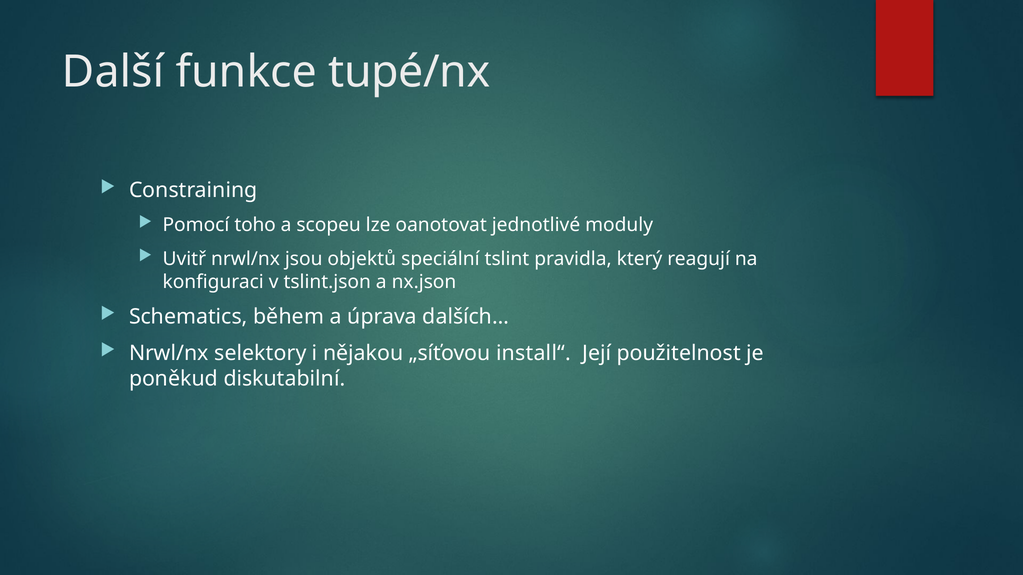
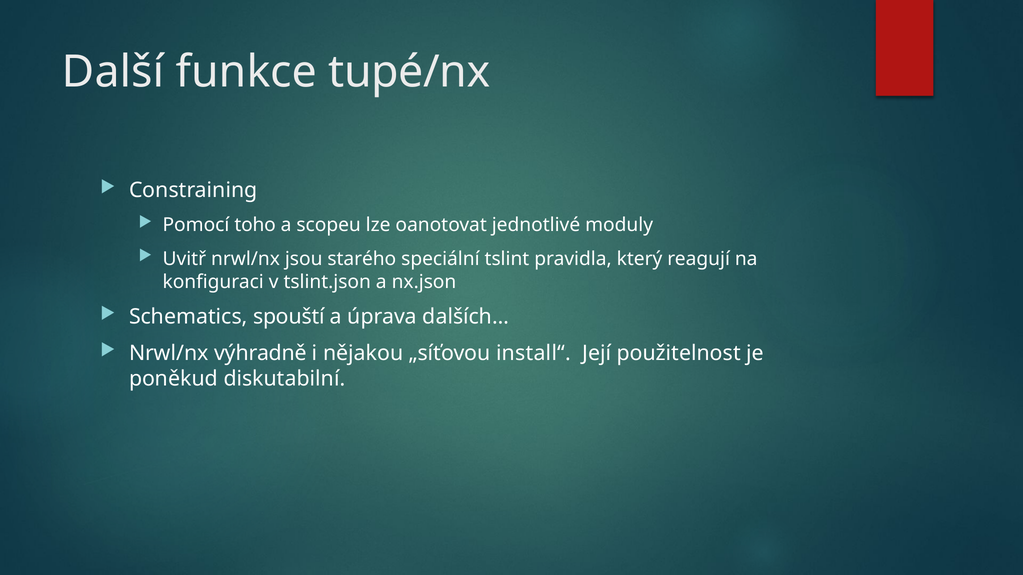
objektů: objektů -> starého
během: během -> spouští
selektory: selektory -> výhradně
